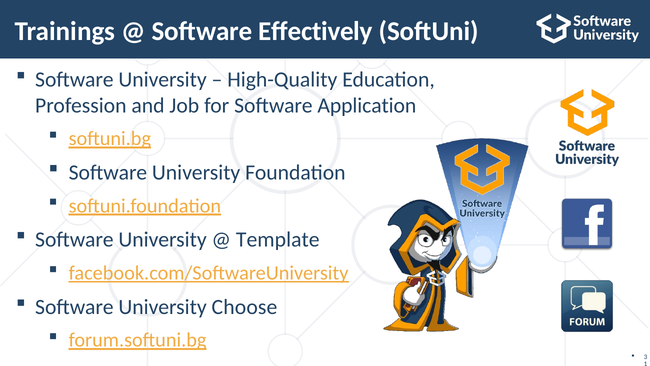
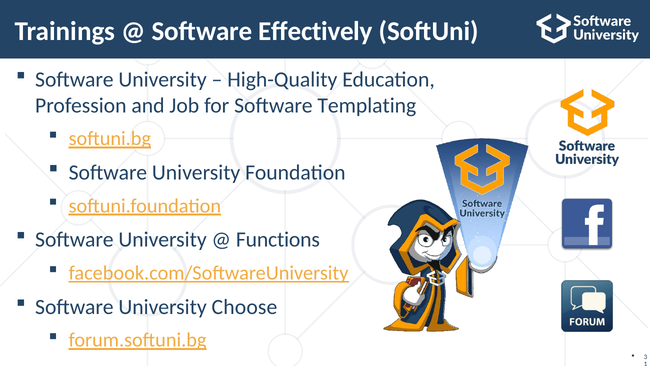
Application: Application -> Templating
Template: Template -> Functions
